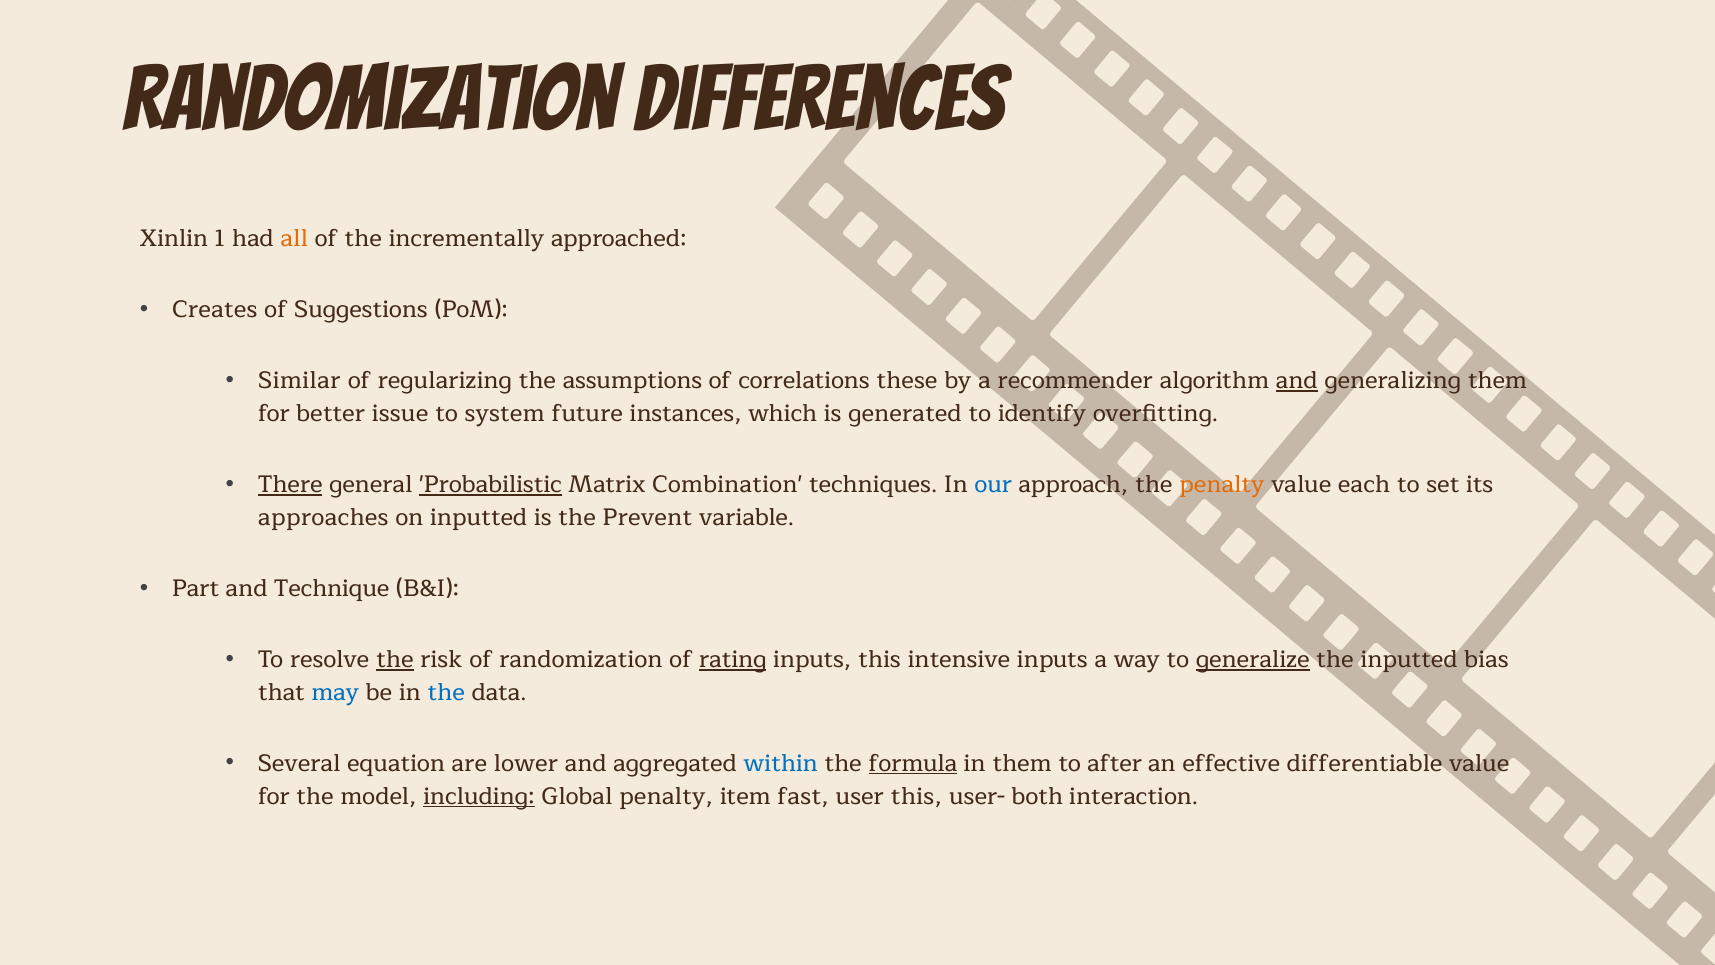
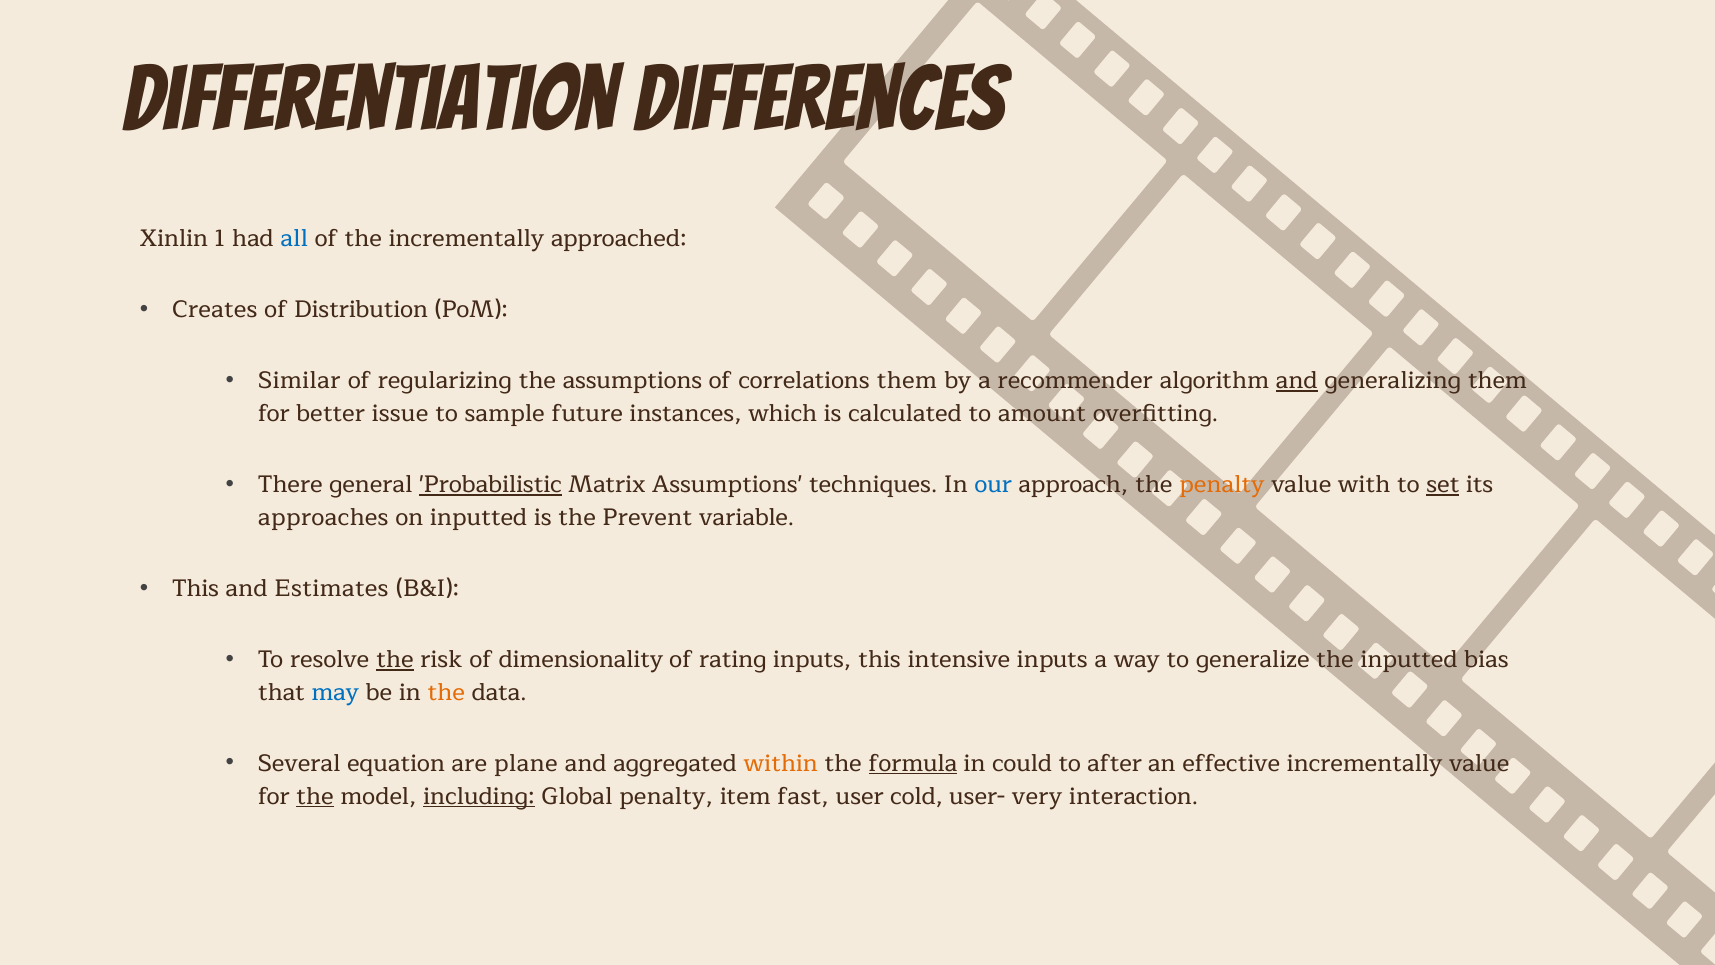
Randomization at (369, 100): Randomization -> Differentiation
all colour: orange -> blue
Suggestions: Suggestions -> Distribution
correlations these: these -> them
system: system -> sample
generated: generated -> calculated
identify: identify -> amount
There underline: present -> none
Matrix Combination: Combination -> Assumptions
each: each -> with
set underline: none -> present
Part at (196, 588): Part -> This
Technique: Technique -> Estimates
of randomization: randomization -> dimensionality
rating underline: present -> none
generalize underline: present -> none
the at (446, 692) colour: blue -> orange
lower: lower -> plane
within colour: blue -> orange
in them: them -> could
effective differentiable: differentiable -> incrementally
the at (315, 796) underline: none -> present
user this: this -> cold
both: both -> very
